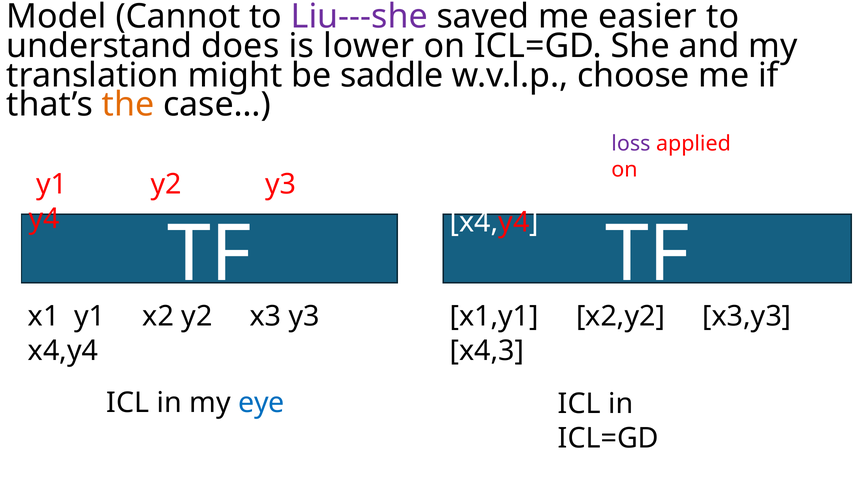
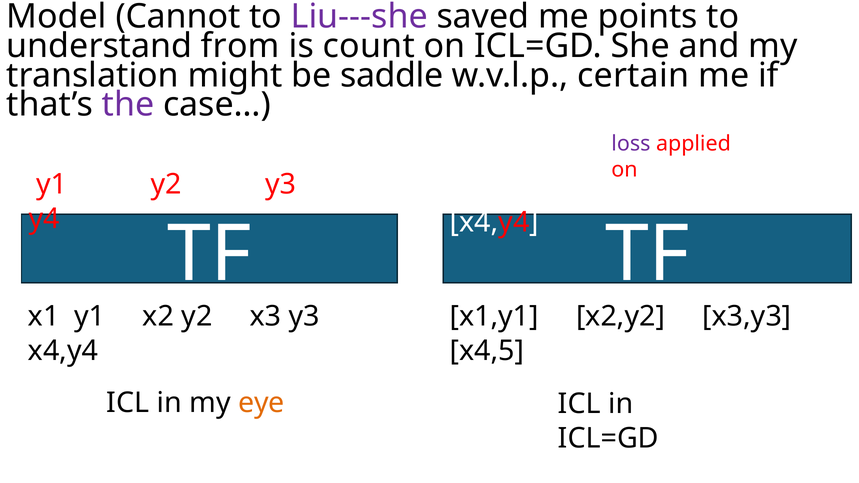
easier: easier -> points
does: does -> from
lower: lower -> count
choose: choose -> certain
the colour: orange -> purple
x4,3: x4,3 -> x4,5
eye colour: blue -> orange
